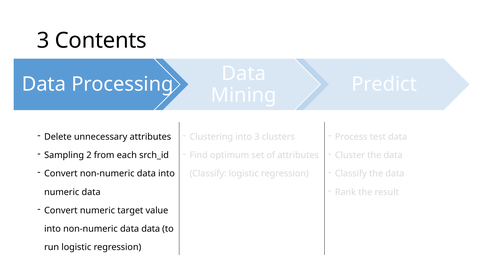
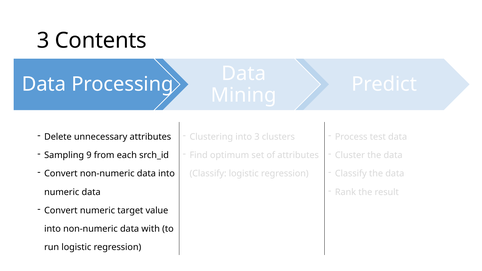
2: 2 -> 9
data data: data -> with
